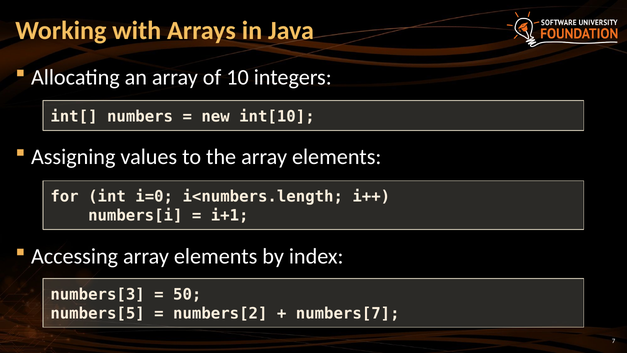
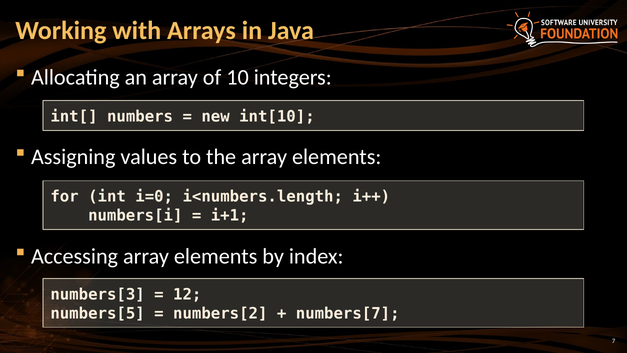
50: 50 -> 12
